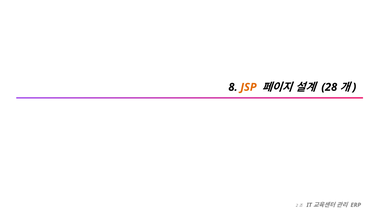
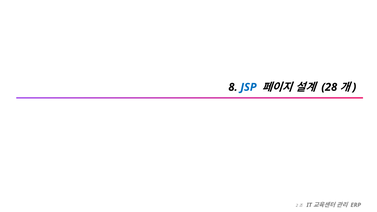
JSP colour: orange -> blue
